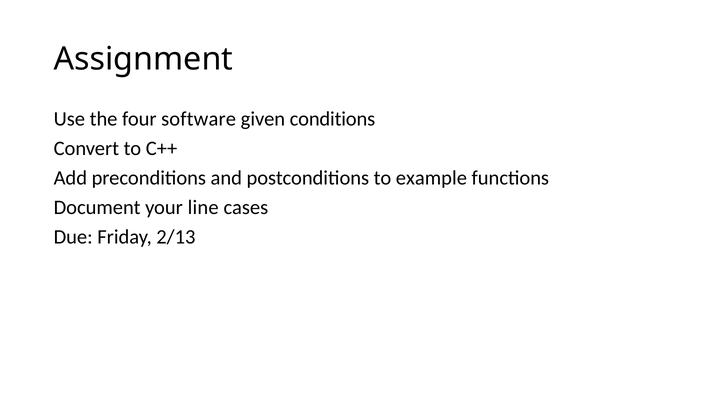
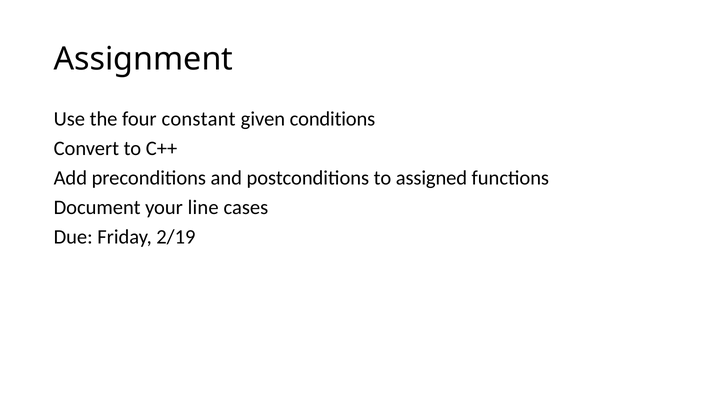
software: software -> constant
example: example -> assigned
2/13: 2/13 -> 2/19
